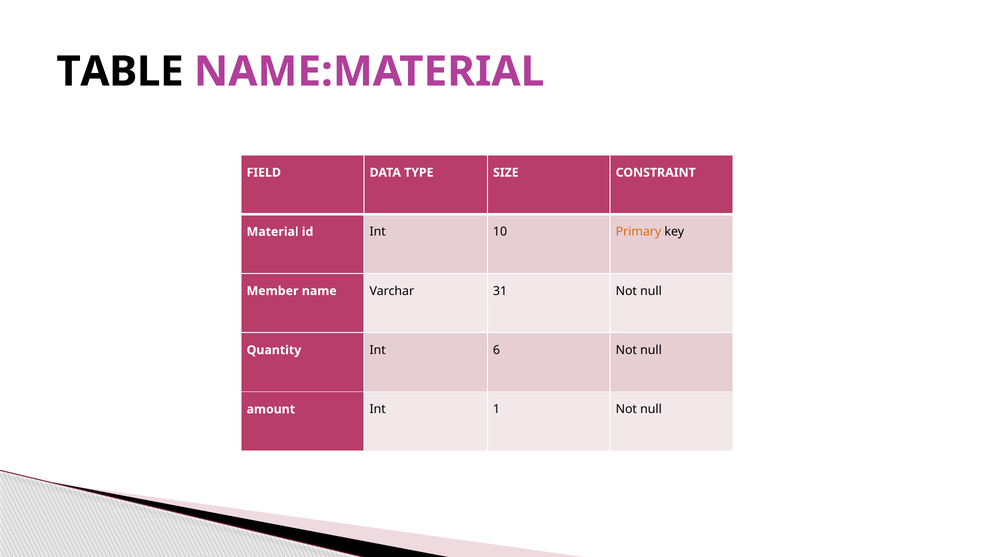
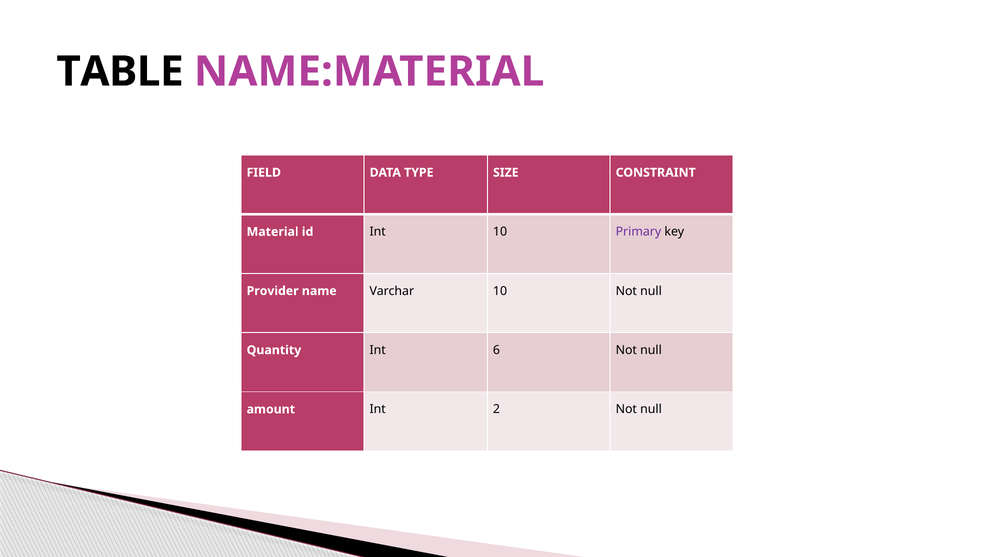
Primary colour: orange -> purple
Member: Member -> Provider
Varchar 31: 31 -> 10
1: 1 -> 2
